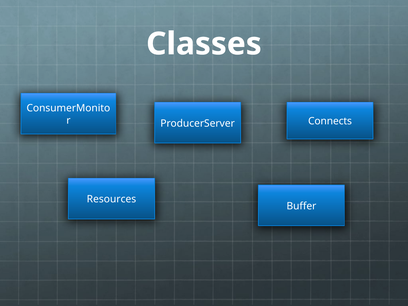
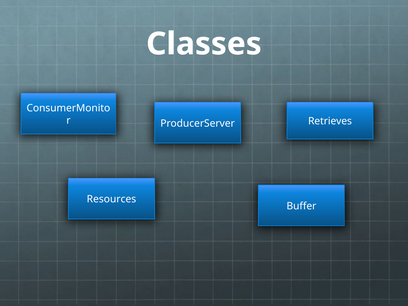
Connects: Connects -> Retrieves
